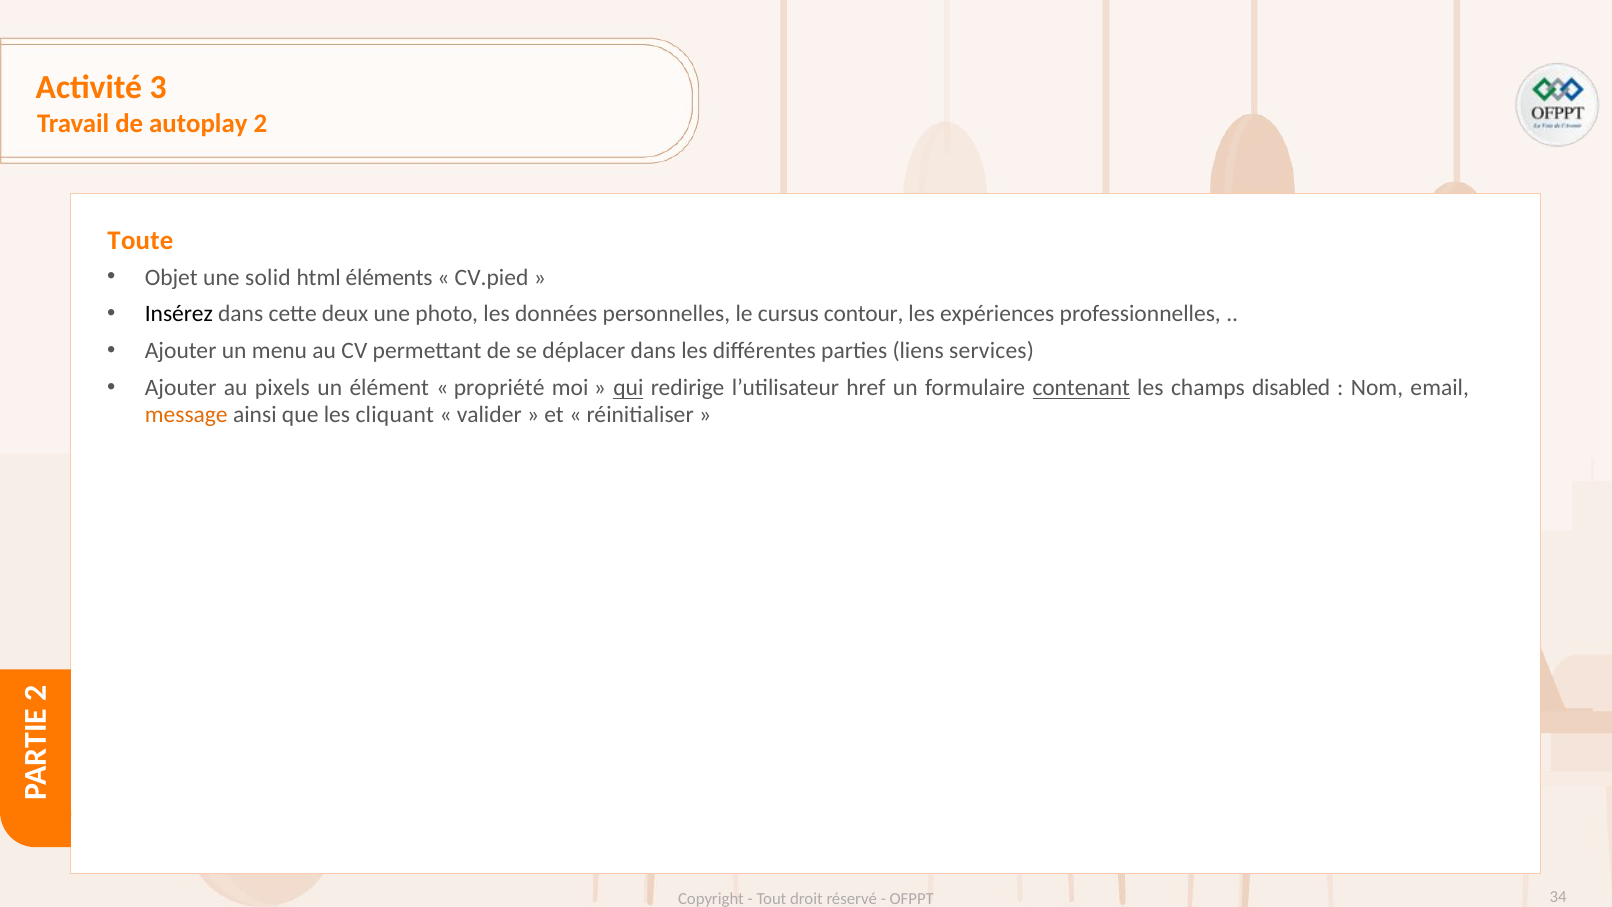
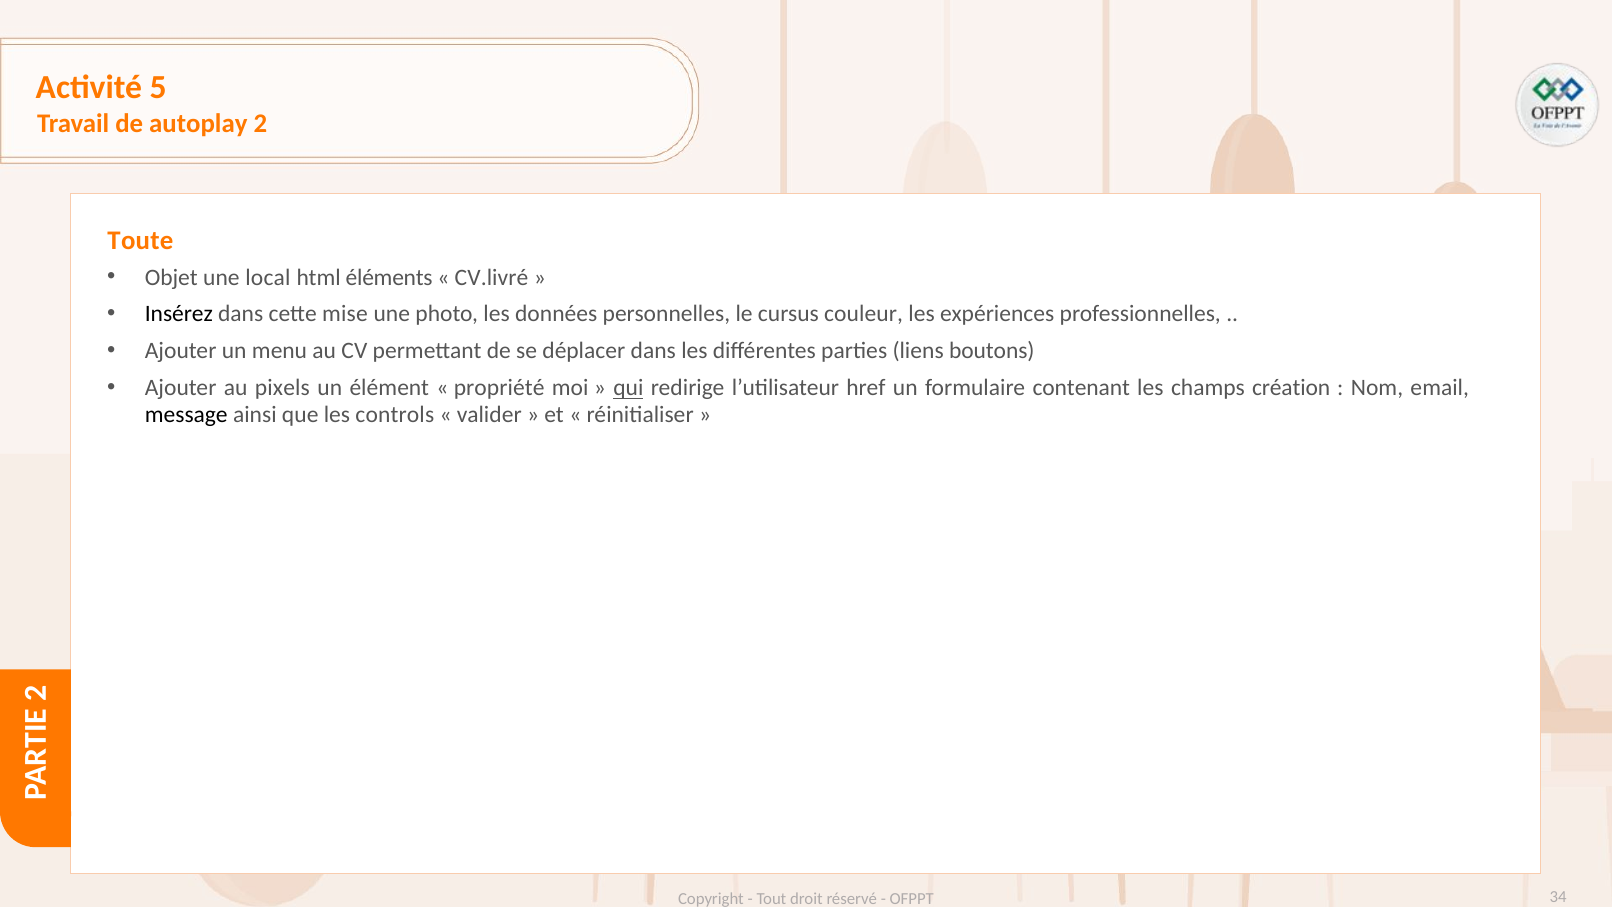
3: 3 -> 5
solid: solid -> local
CV.pied: CV.pied -> CV.livré
deux: deux -> mise
contour: contour -> couleur
services: services -> boutons
contenant underline: present -> none
disabled: disabled -> création
message colour: orange -> black
cliquant: cliquant -> controls
